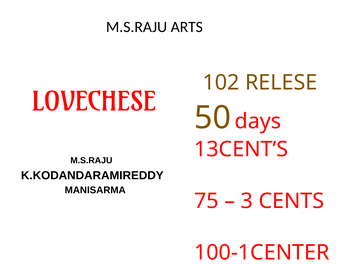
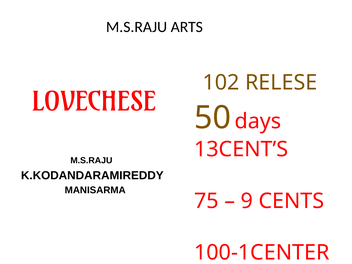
3: 3 -> 9
